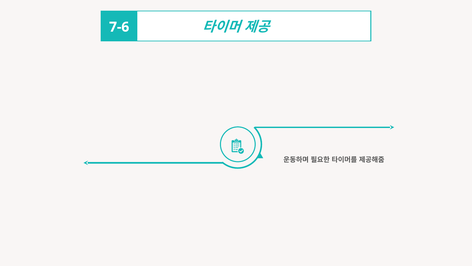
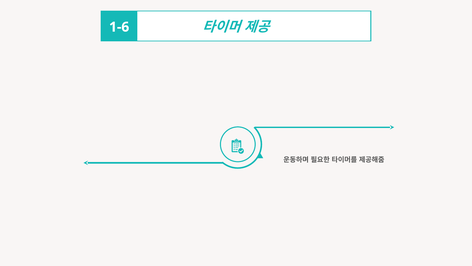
7-6: 7-6 -> 1-6
